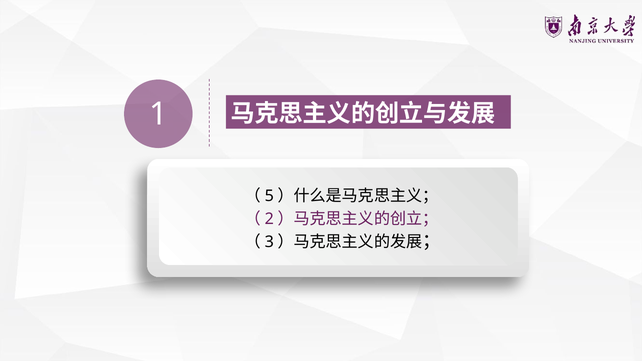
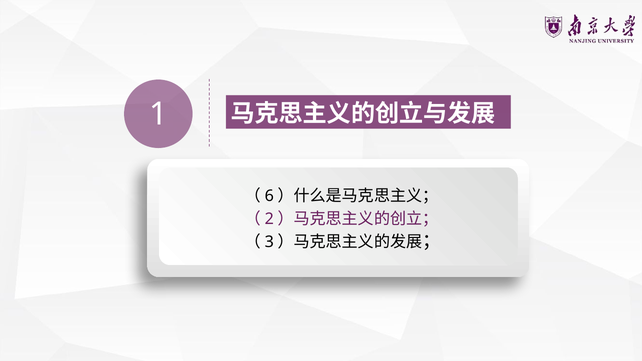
5: 5 -> 6
